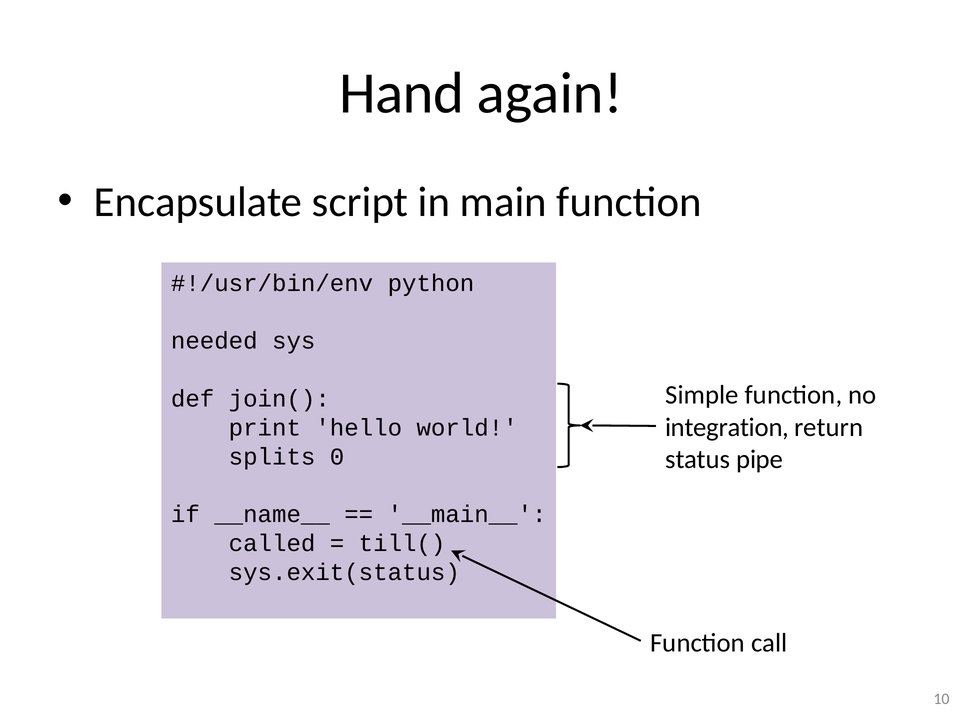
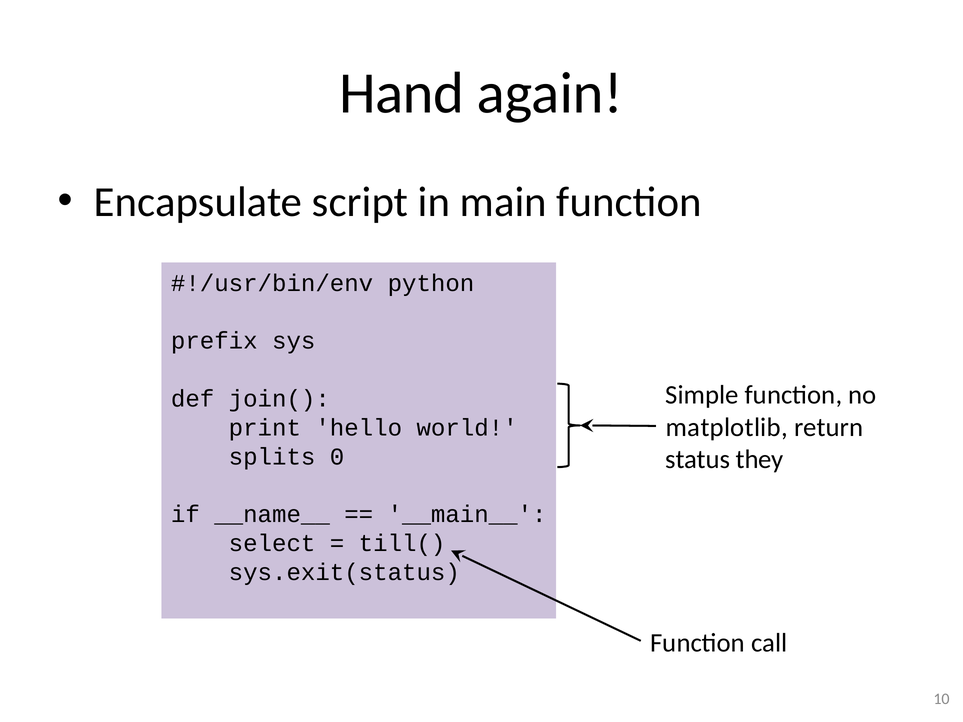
needed: needed -> prefix
integration: integration -> matplotlib
pipe: pipe -> they
called: called -> select
